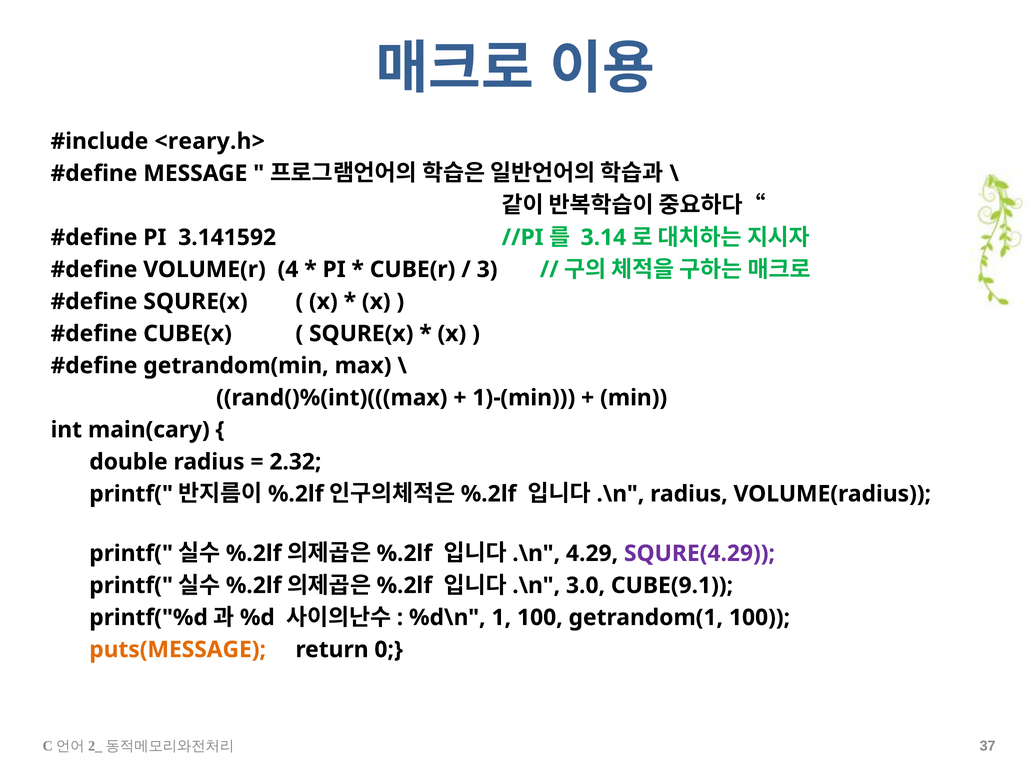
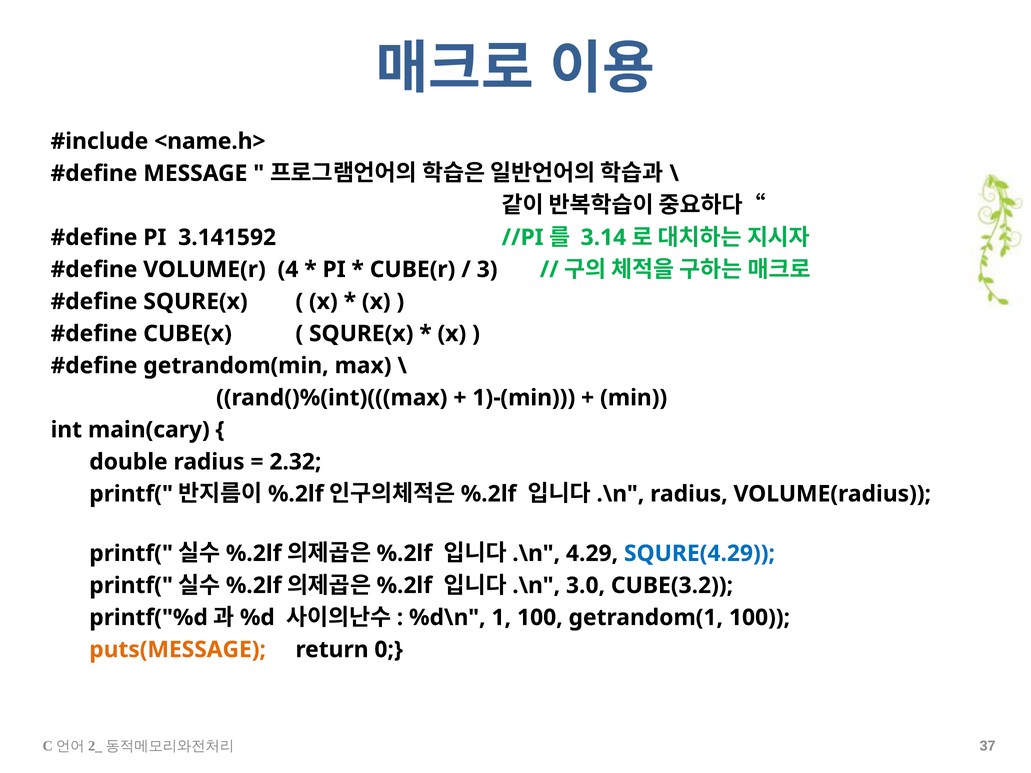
<reary.h>: <reary.h> -> <name.h>
SQURE(4.29 colour: purple -> blue
CUBE(9.1: CUBE(9.1 -> CUBE(3.2
